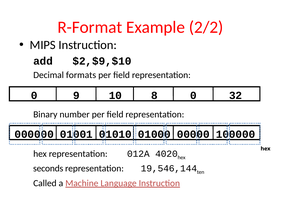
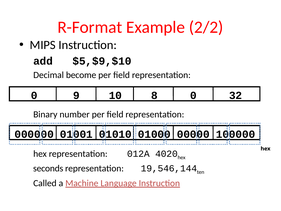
$2,$9,$10: $2,$9,$10 -> $5,$9,$10
formats: formats -> become
